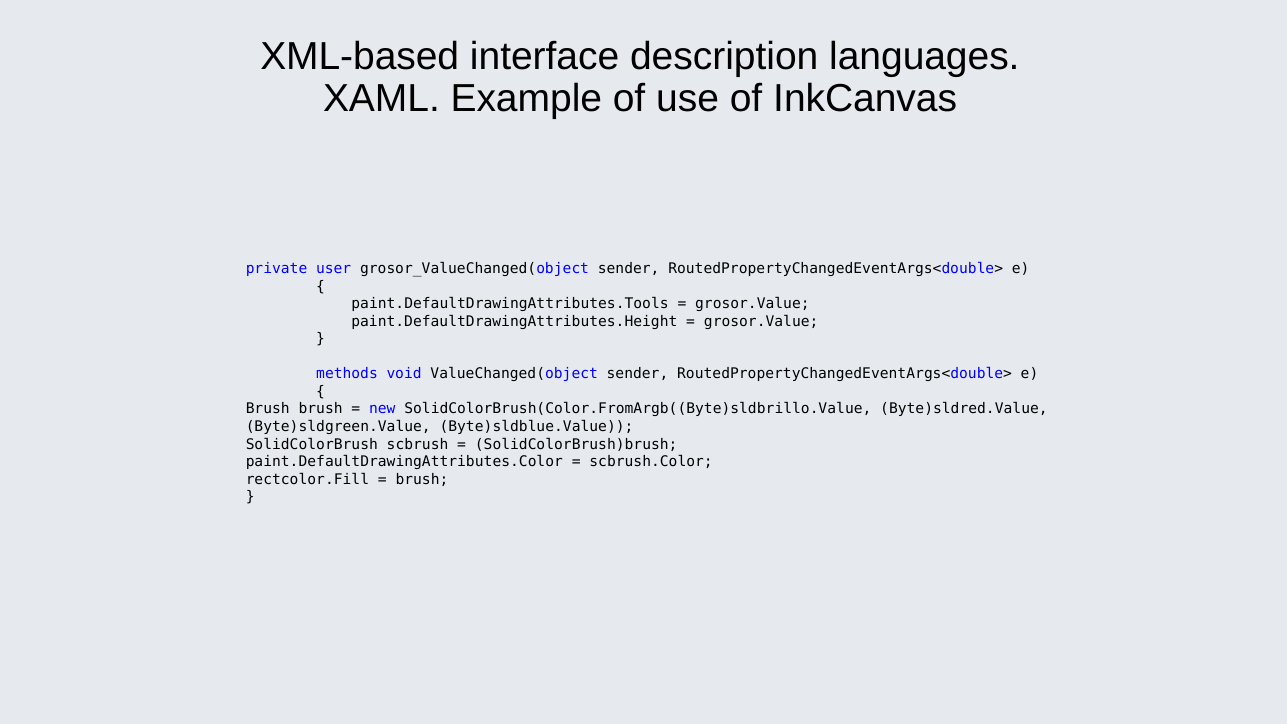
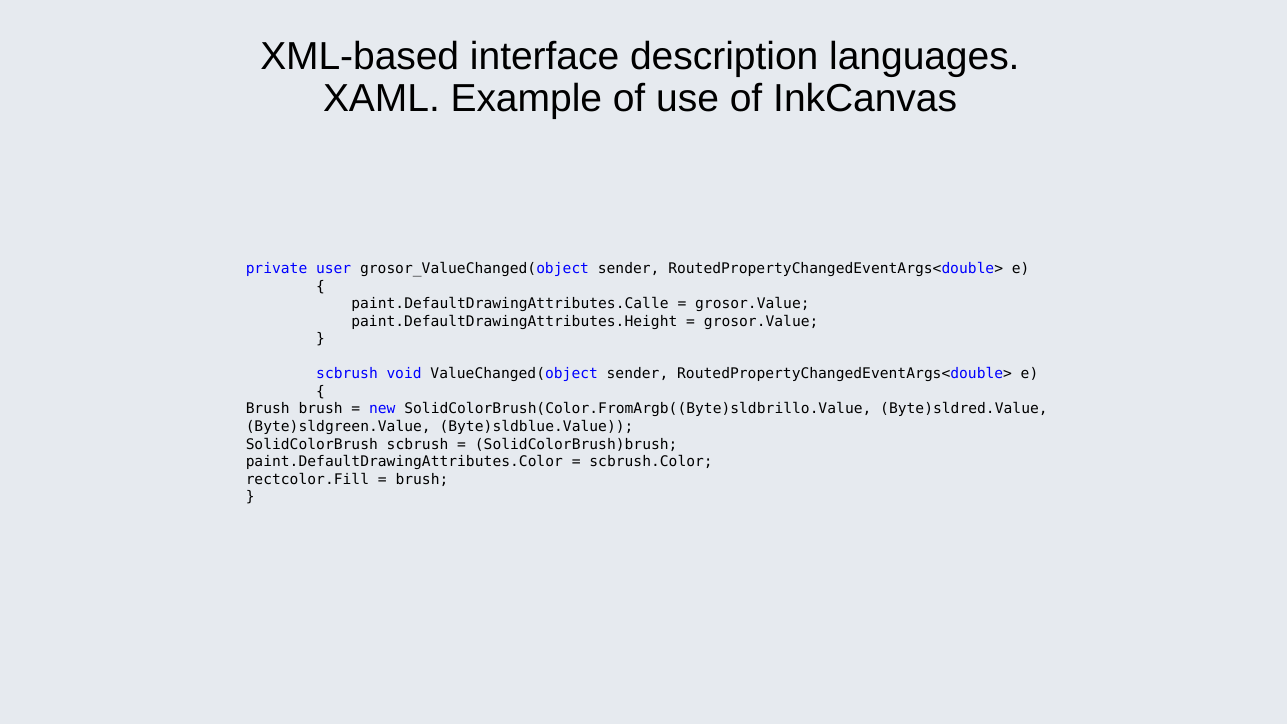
paint.DefaultDrawingAttributes.Tools: paint.DefaultDrawingAttributes.Tools -> paint.DefaultDrawingAttributes.Calle
methods at (347, 374): methods -> scbrush
